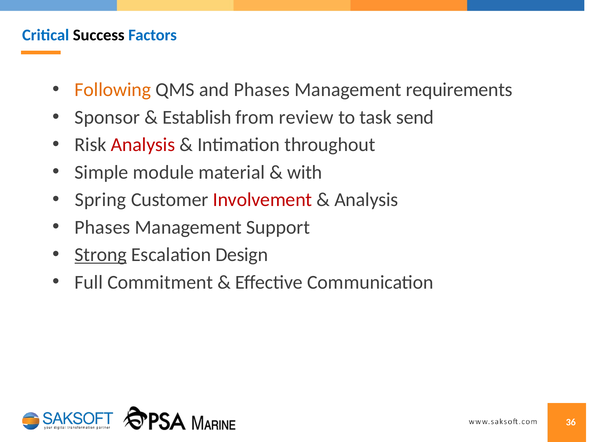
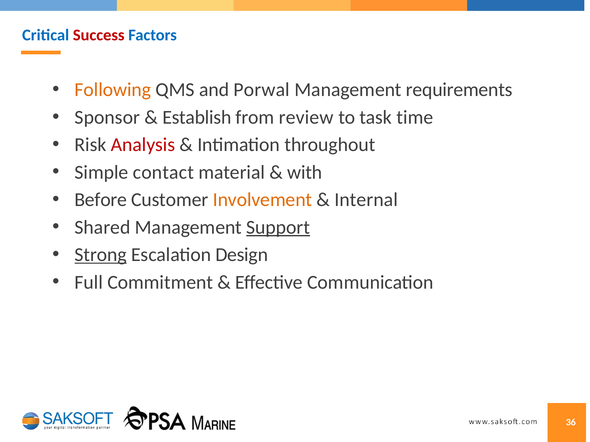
Success colour: black -> red
and Phases: Phases -> Porwal
send: send -> time
module: module -> contact
Spring: Spring -> Before
Involvement colour: red -> orange
Analysis at (366, 200): Analysis -> Internal
Phases at (102, 228): Phases -> Shared
Support underline: none -> present
